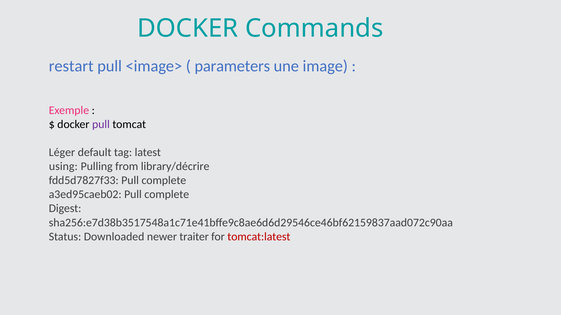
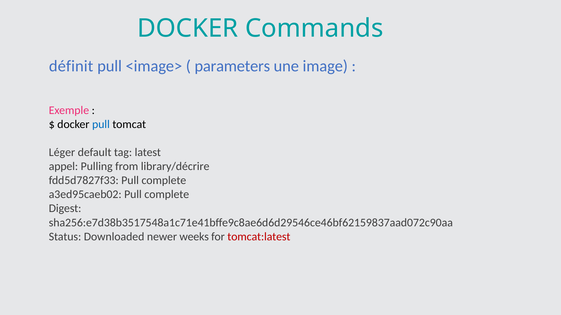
restart: restart -> définit
pull at (101, 125) colour: purple -> blue
using: using -> appel
traiter: traiter -> weeks
